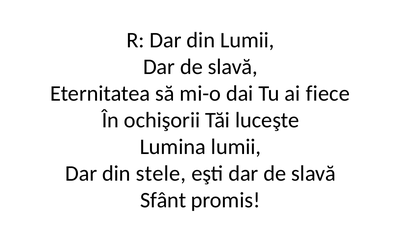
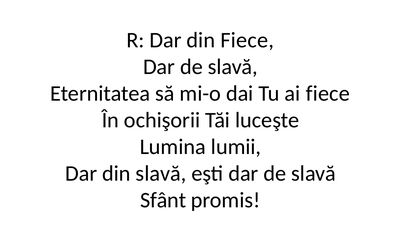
din Lumii: Lumii -> Fiece
din stele: stele -> slavă
